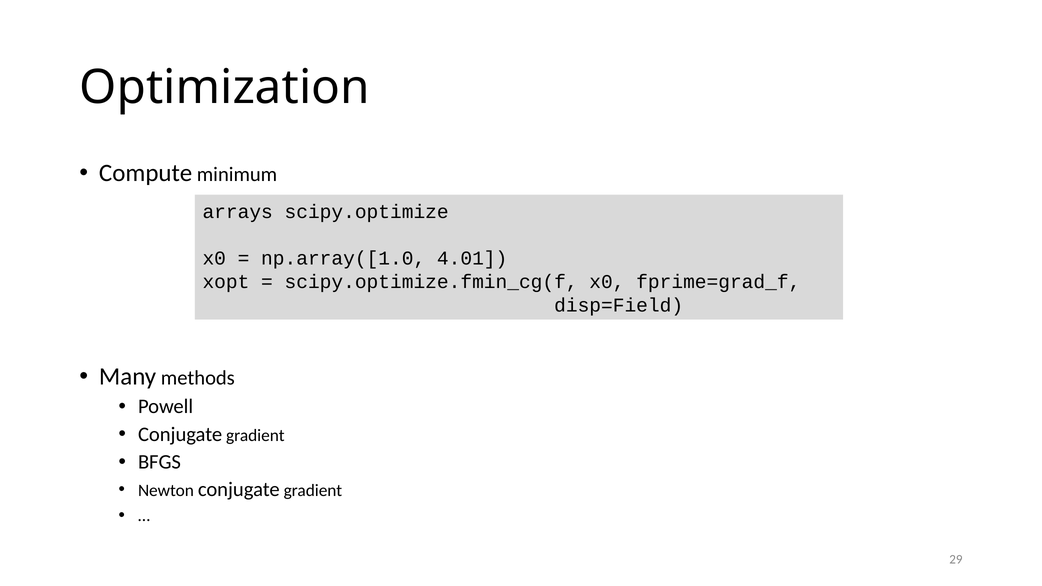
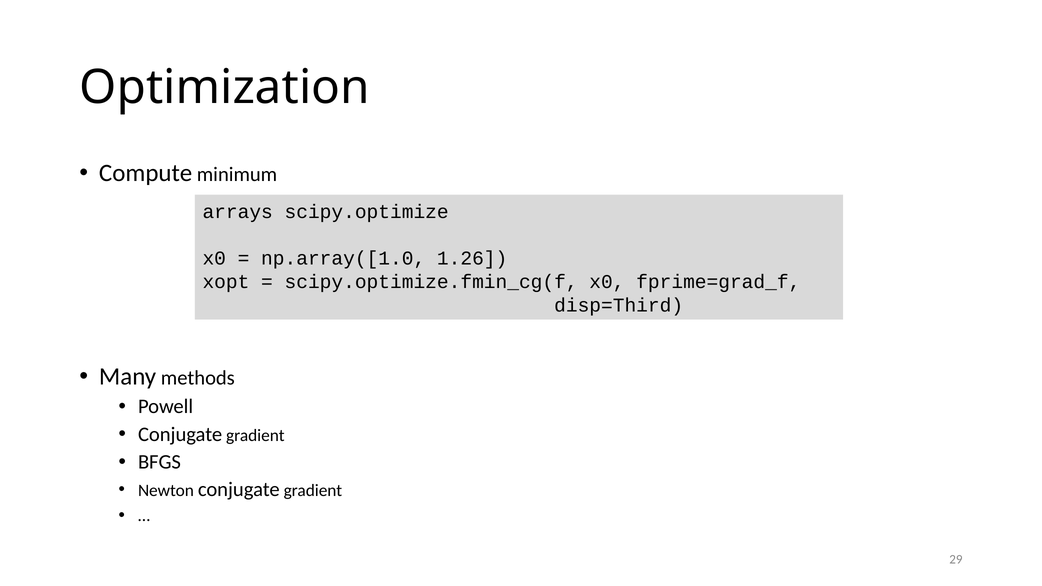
4.01: 4.01 -> 1.26
disp=Field: disp=Field -> disp=Third
